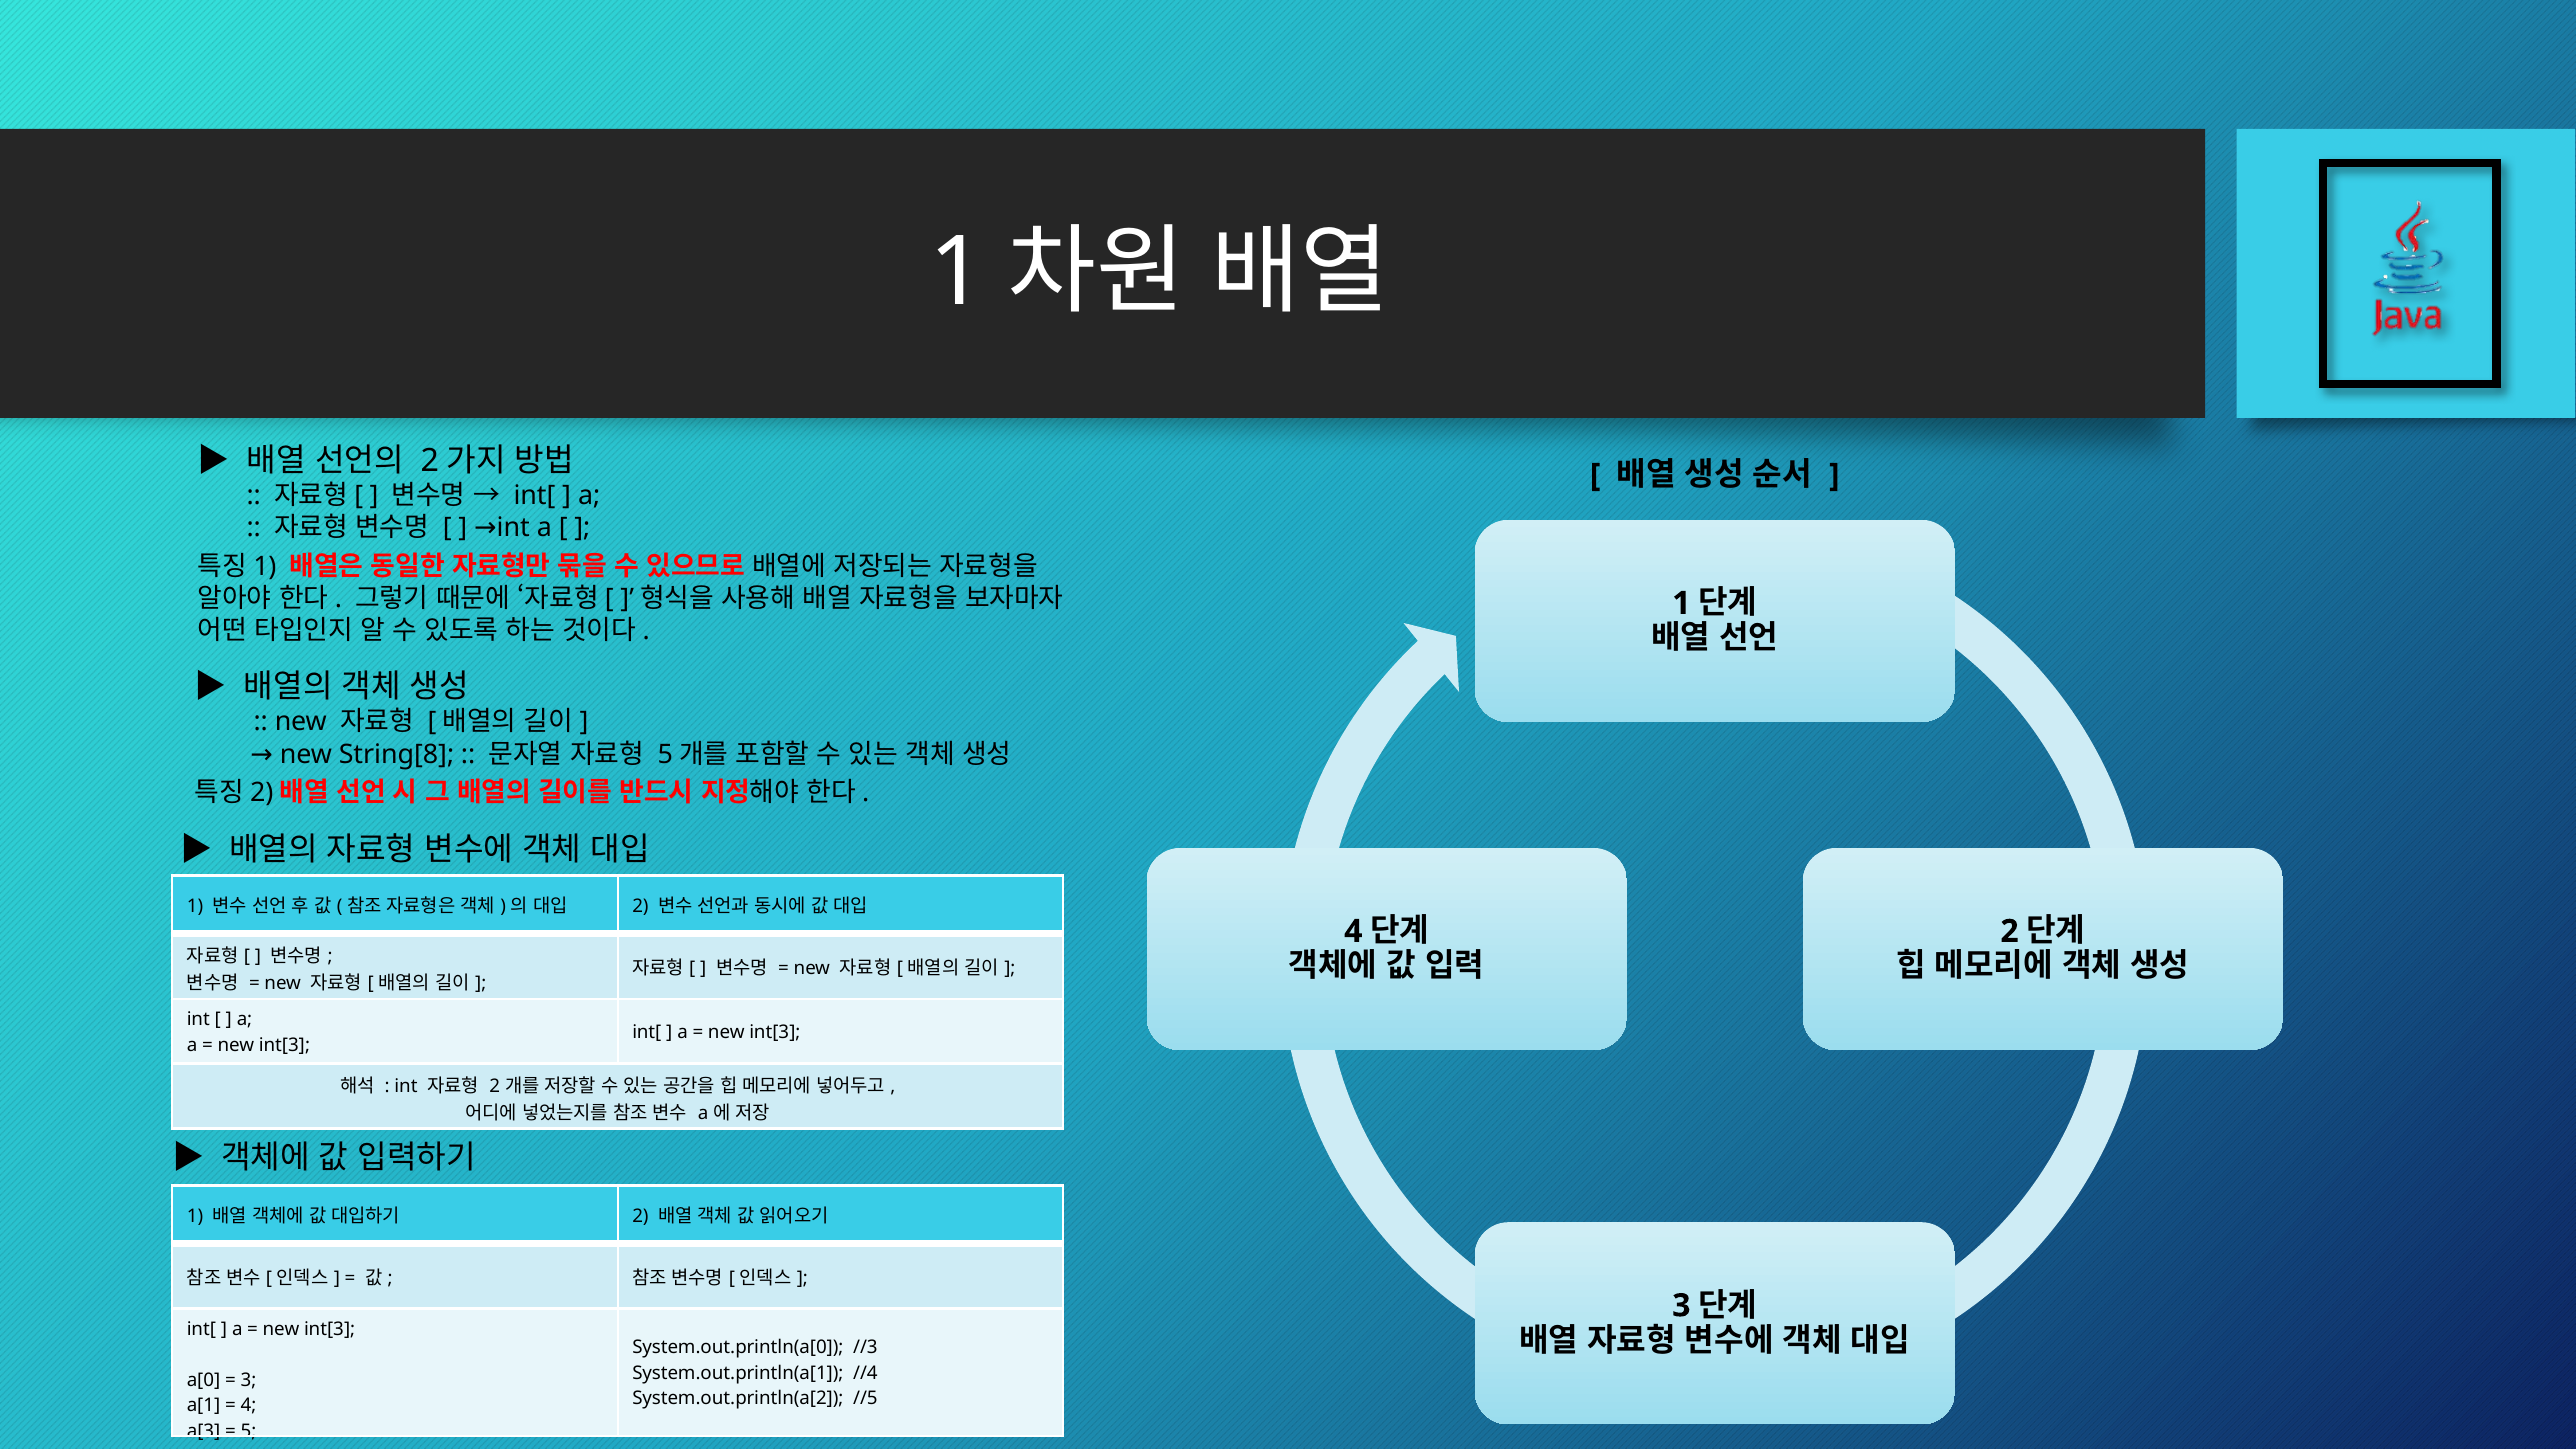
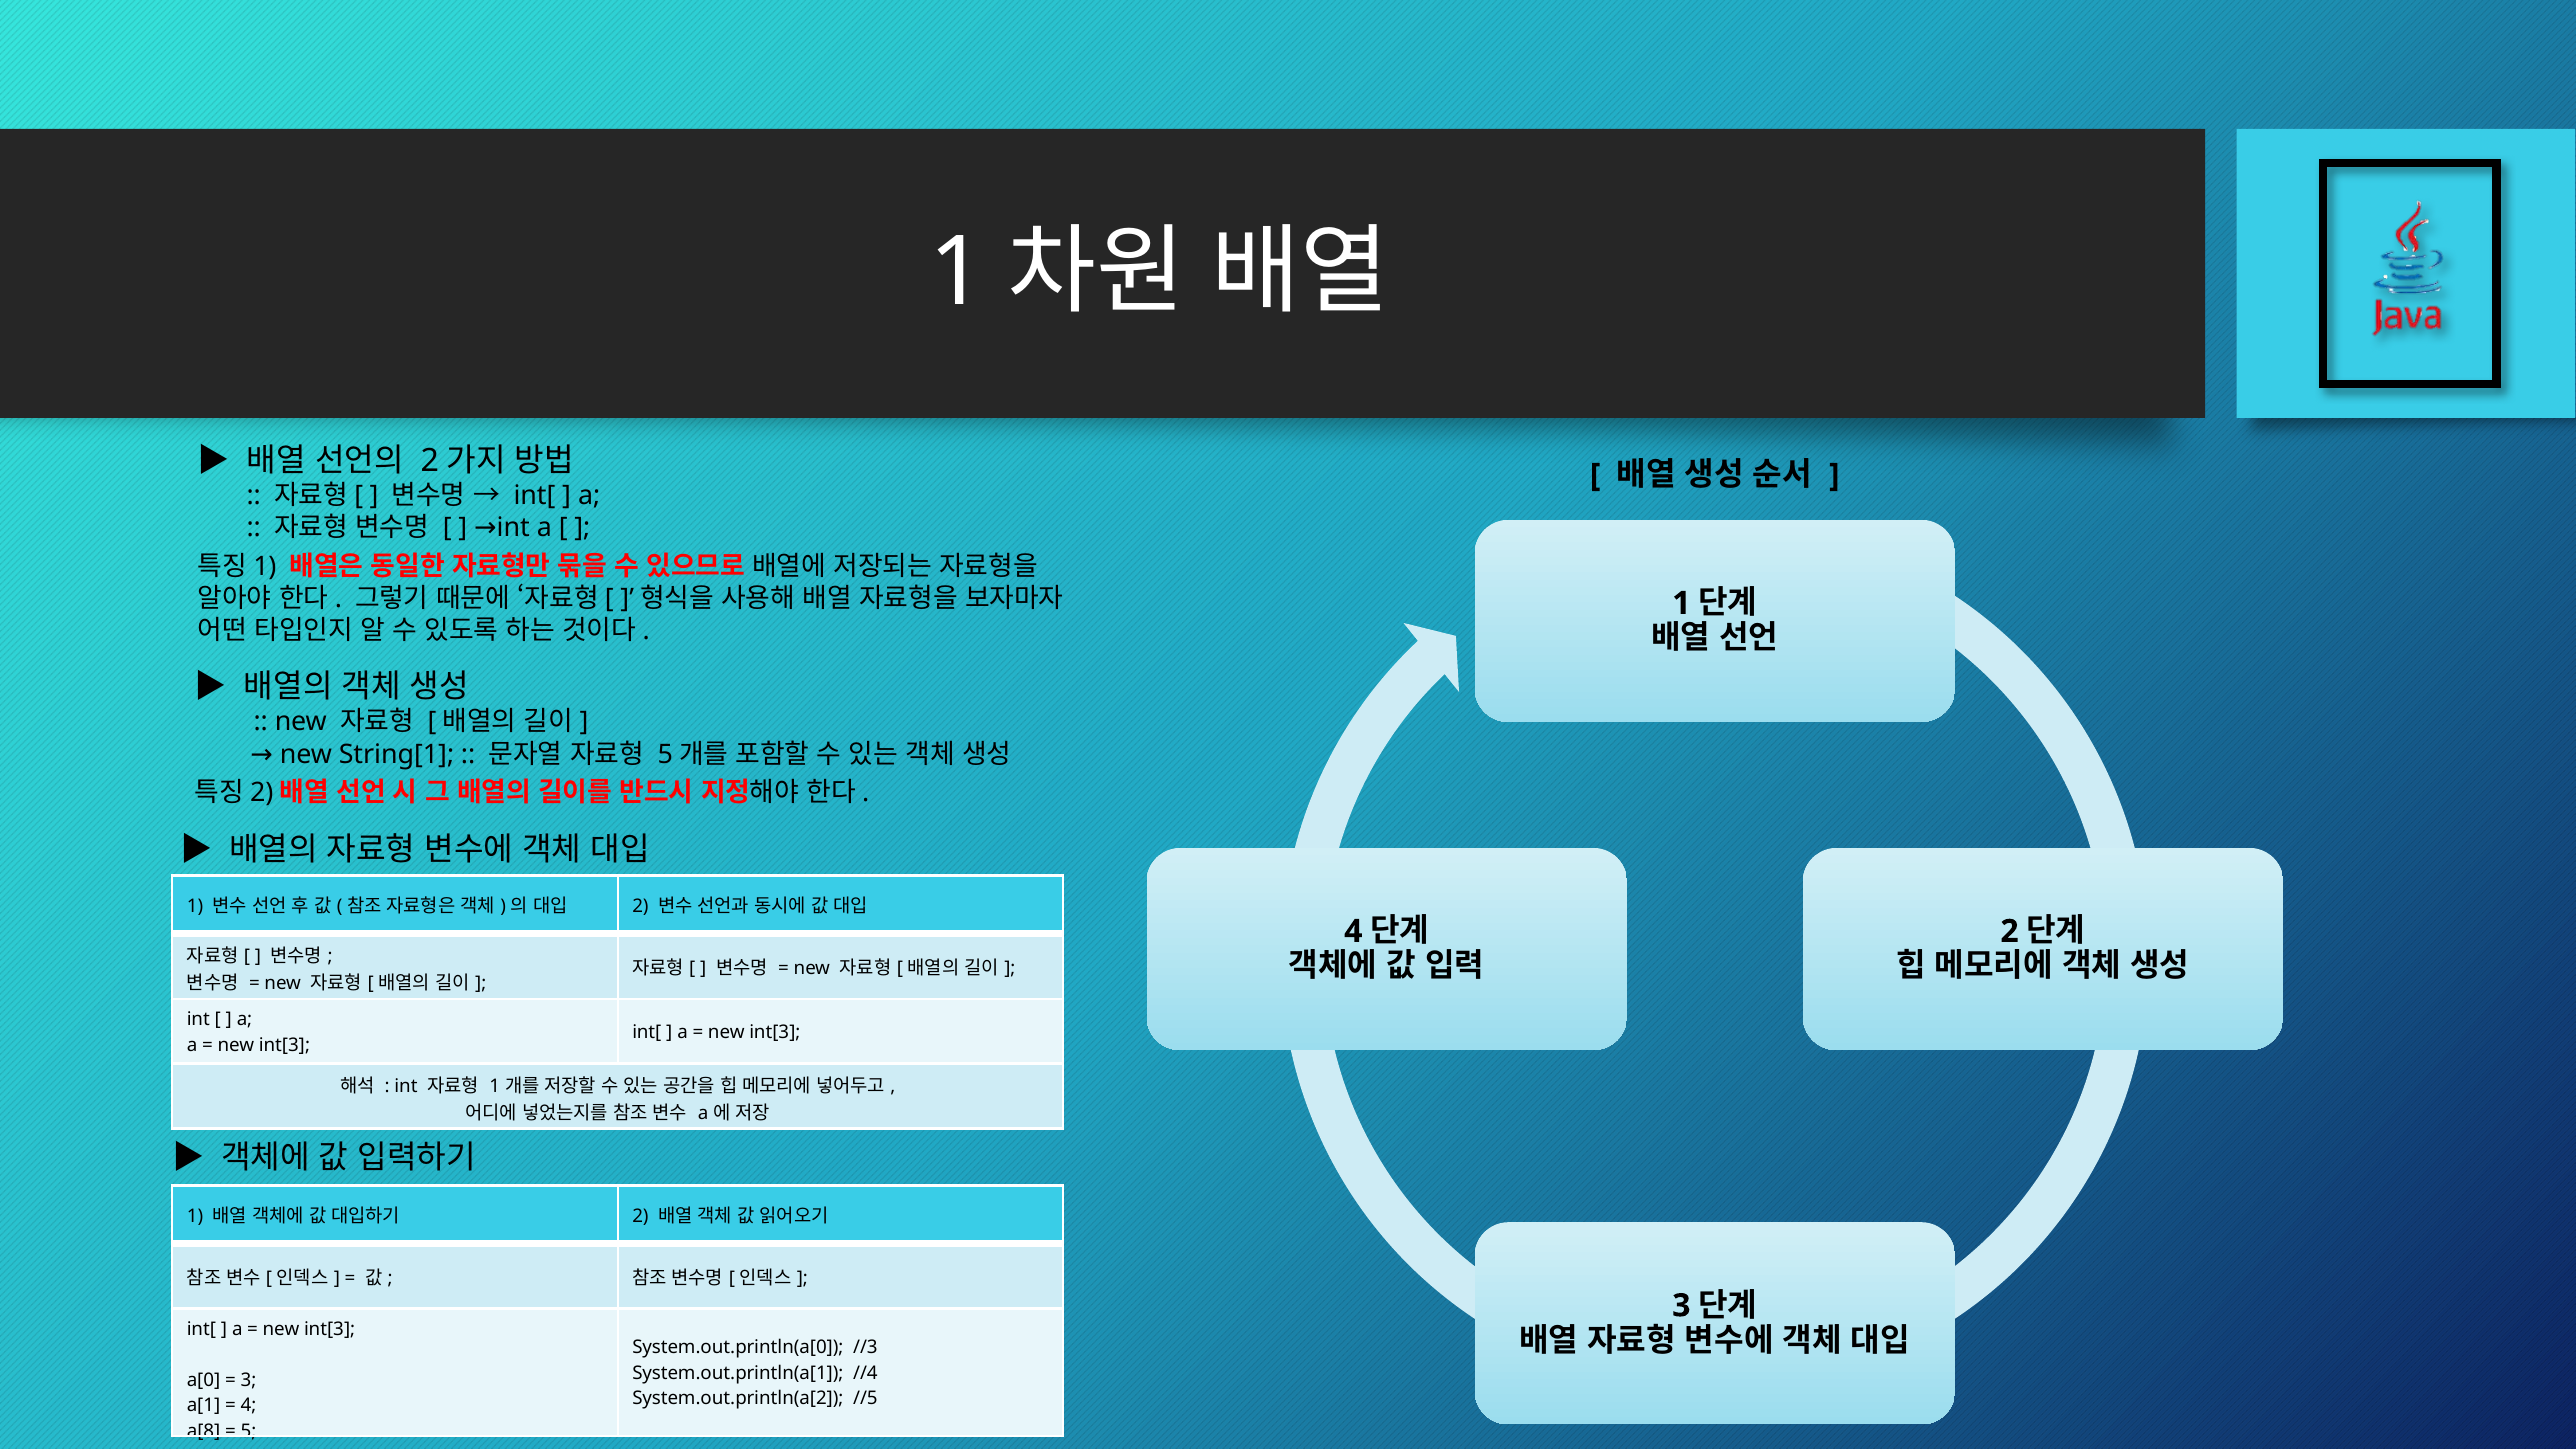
String[8: String[8 -> String[1
2 at (495, 1086): 2 -> 1
a[3: a[3 -> a[8
